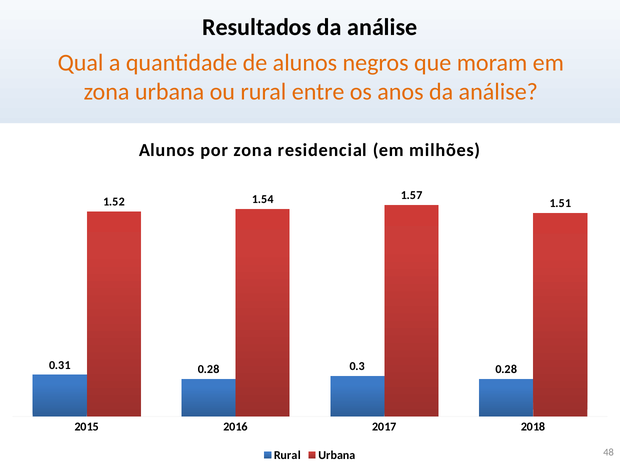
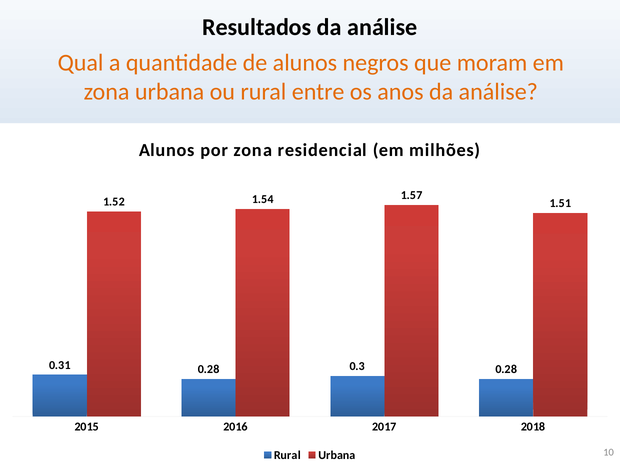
48: 48 -> 10
